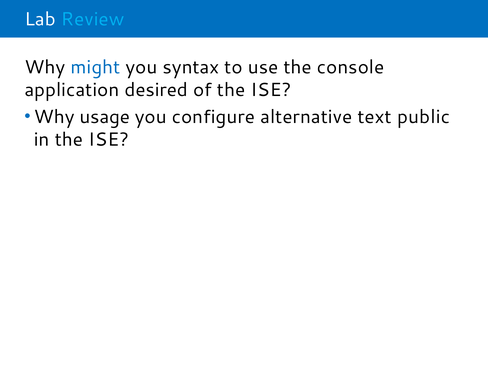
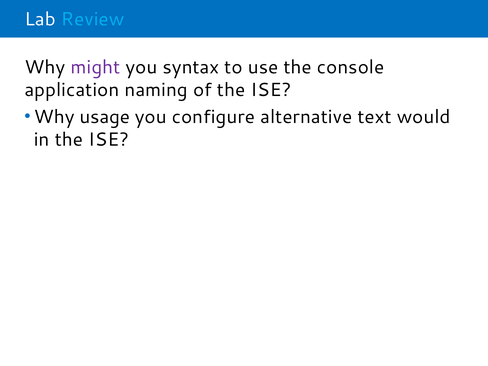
might colour: blue -> purple
desired: desired -> naming
public: public -> would
